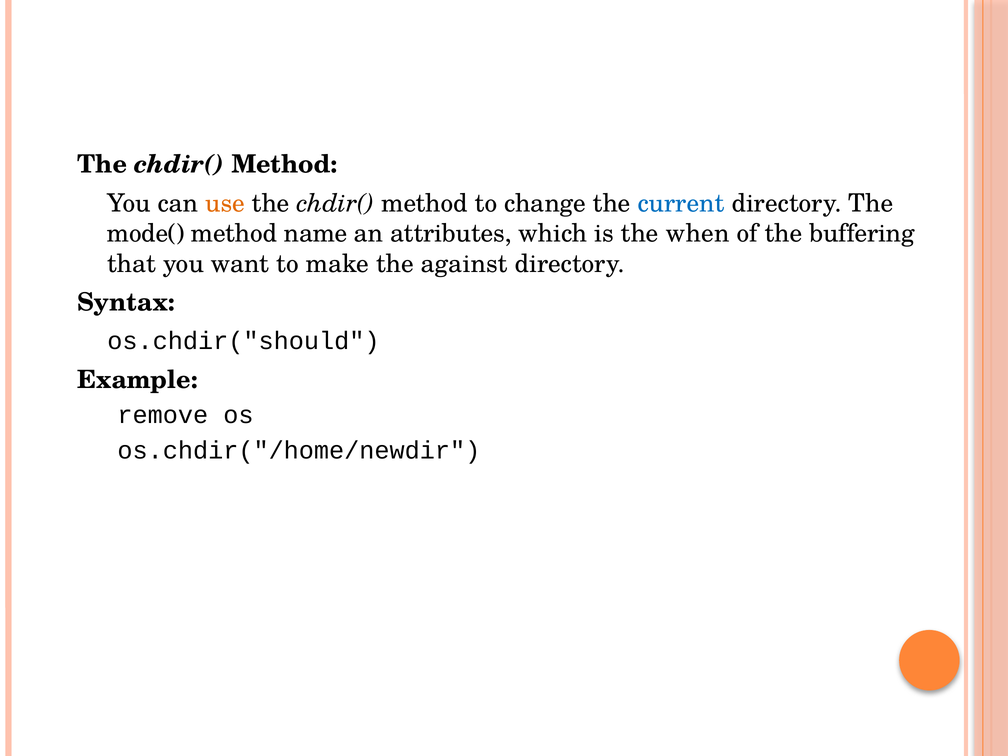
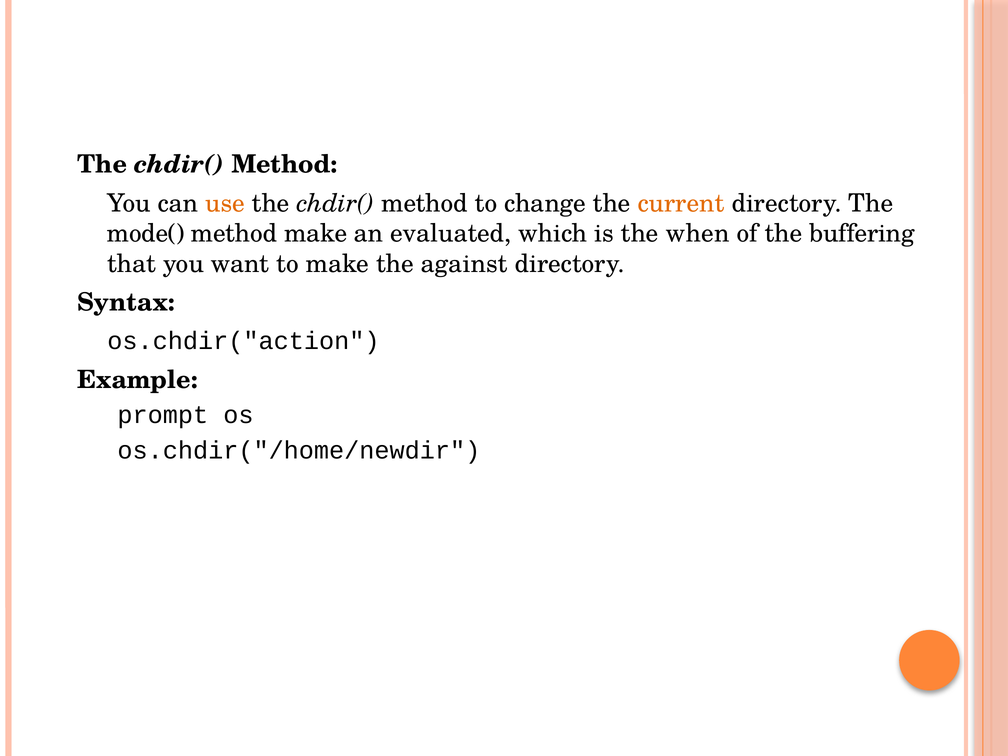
current colour: blue -> orange
method name: name -> make
attributes: attributes -> evaluated
os.chdir("should: os.chdir("should -> os.chdir("action
remove: remove -> prompt
